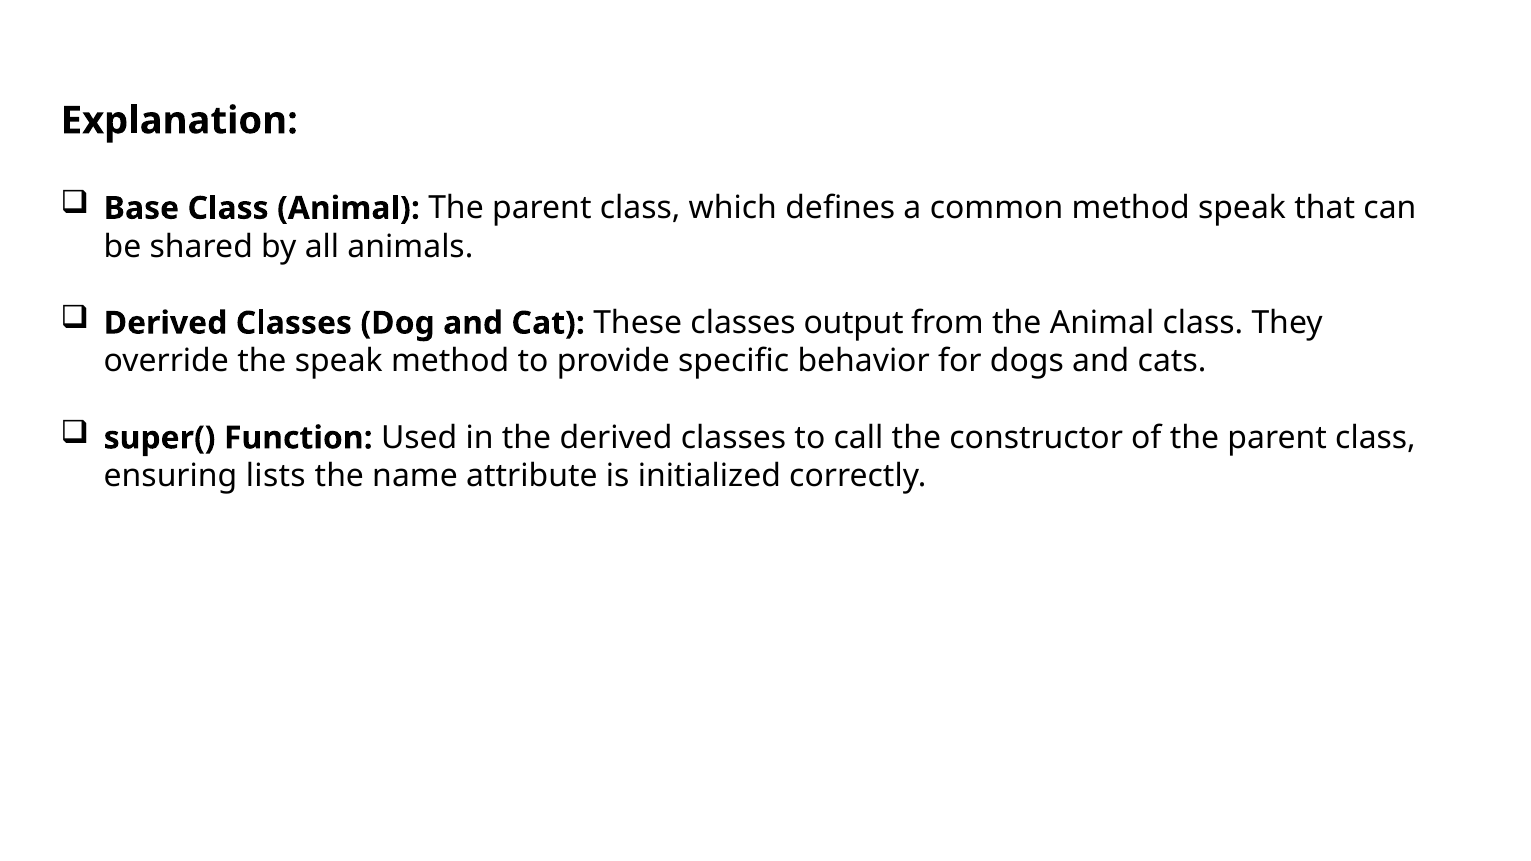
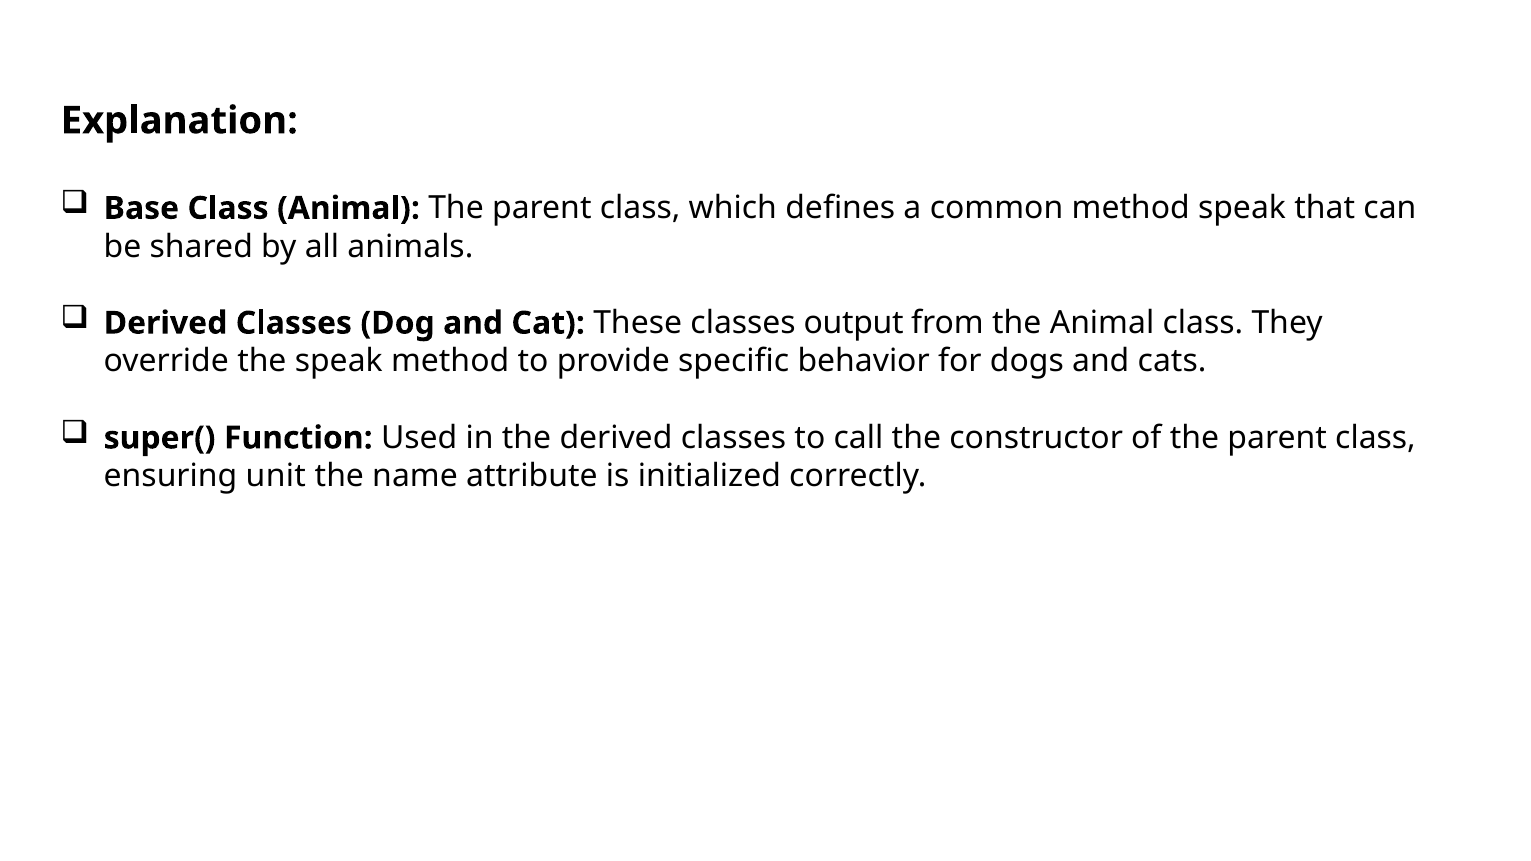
lists: lists -> unit
